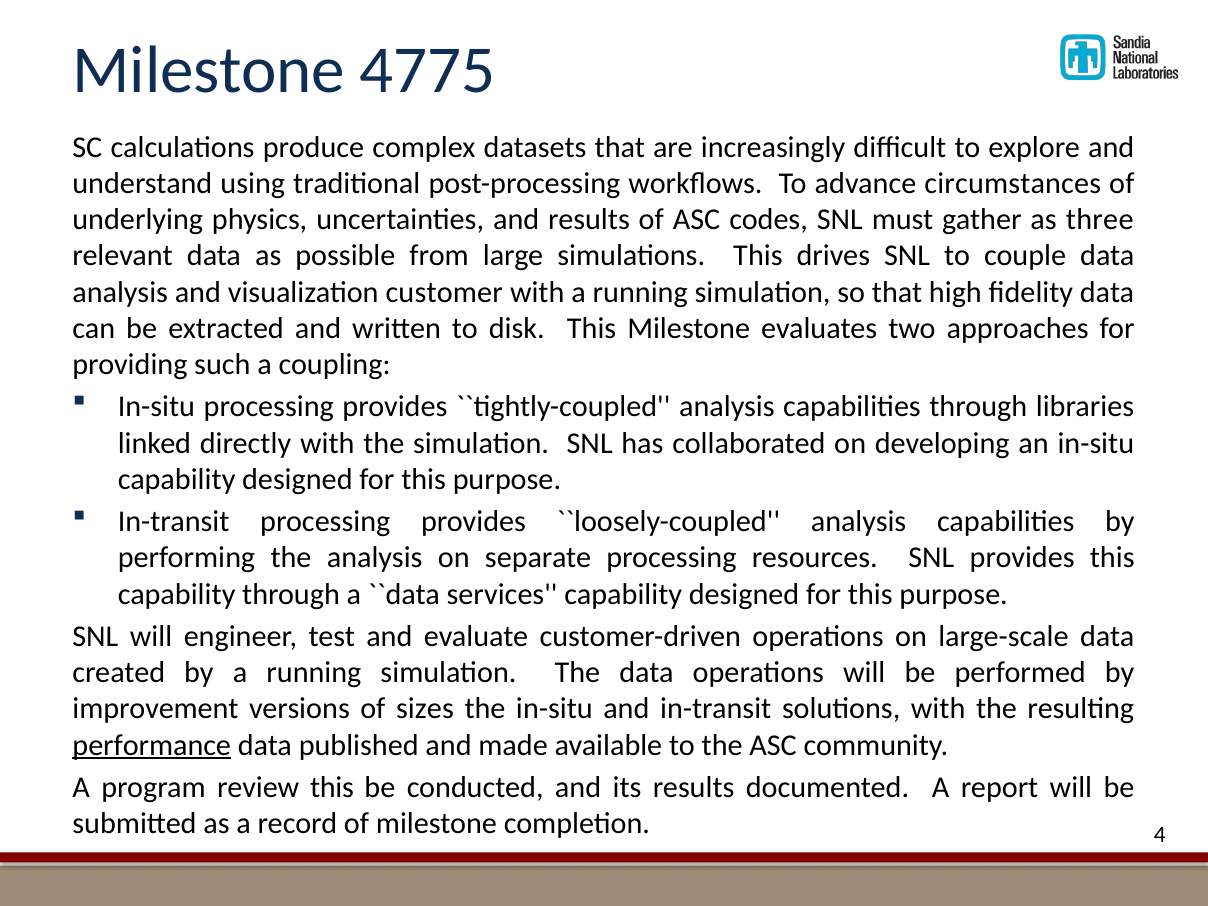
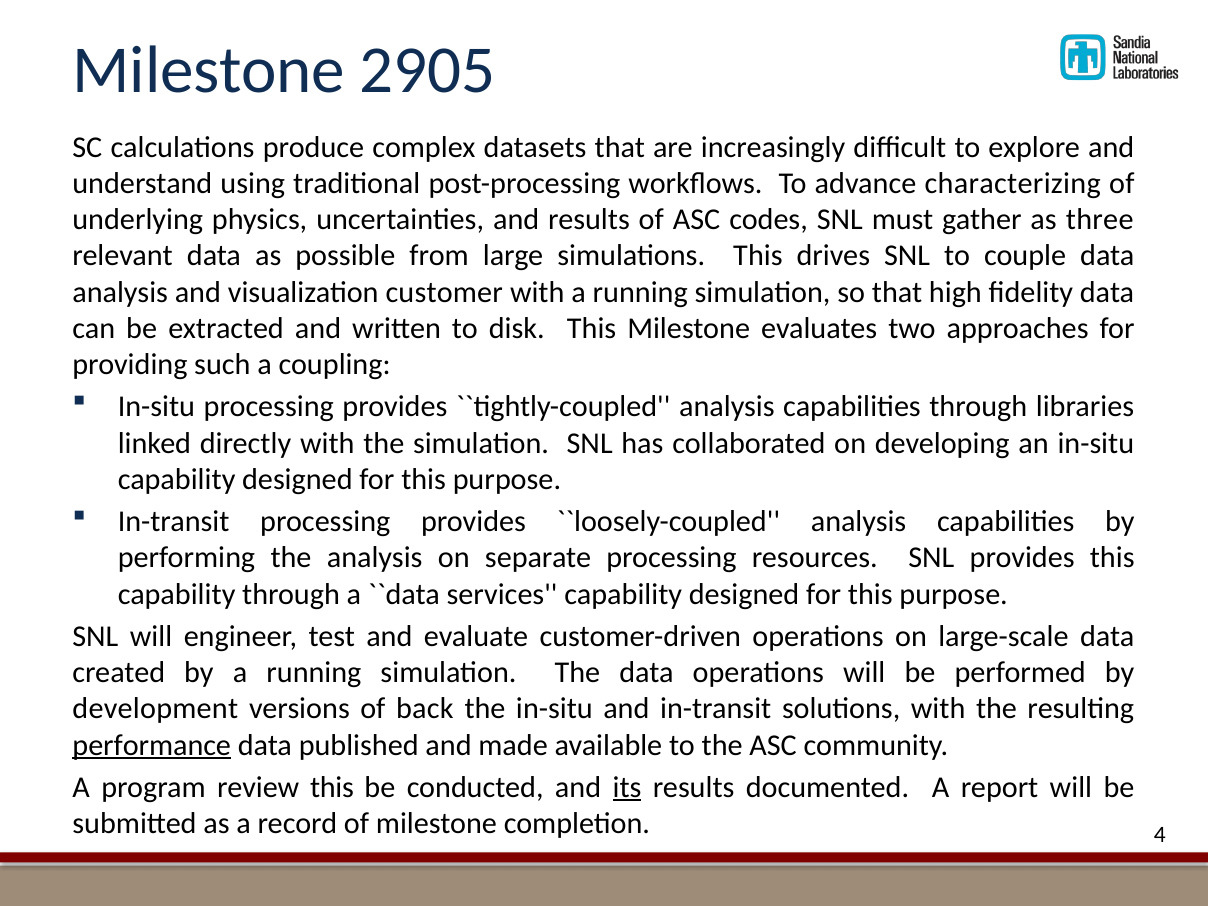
4775: 4775 -> 2905
circumstances: circumstances -> characterizing
improvement: improvement -> development
sizes: sizes -> back
its underline: none -> present
